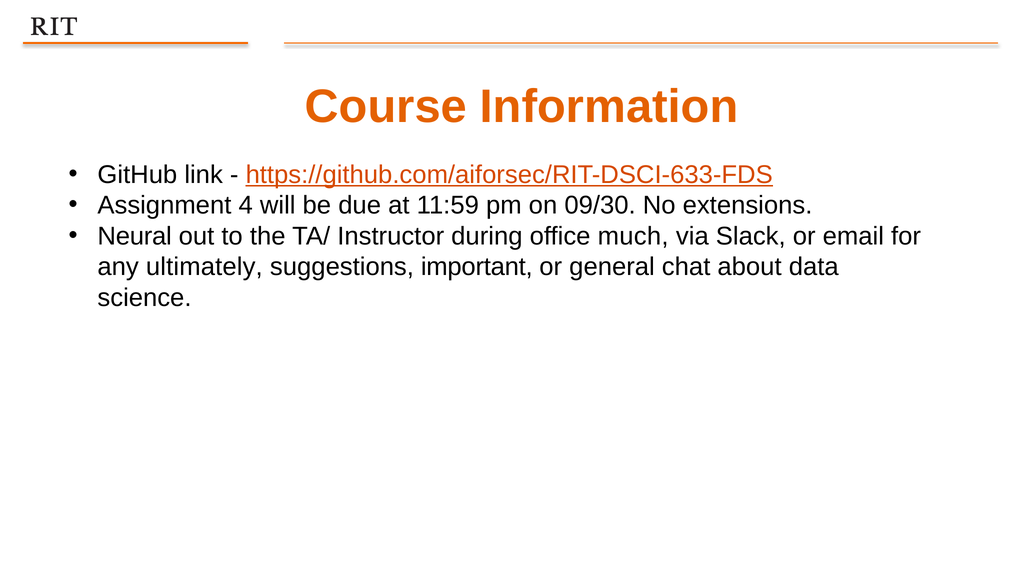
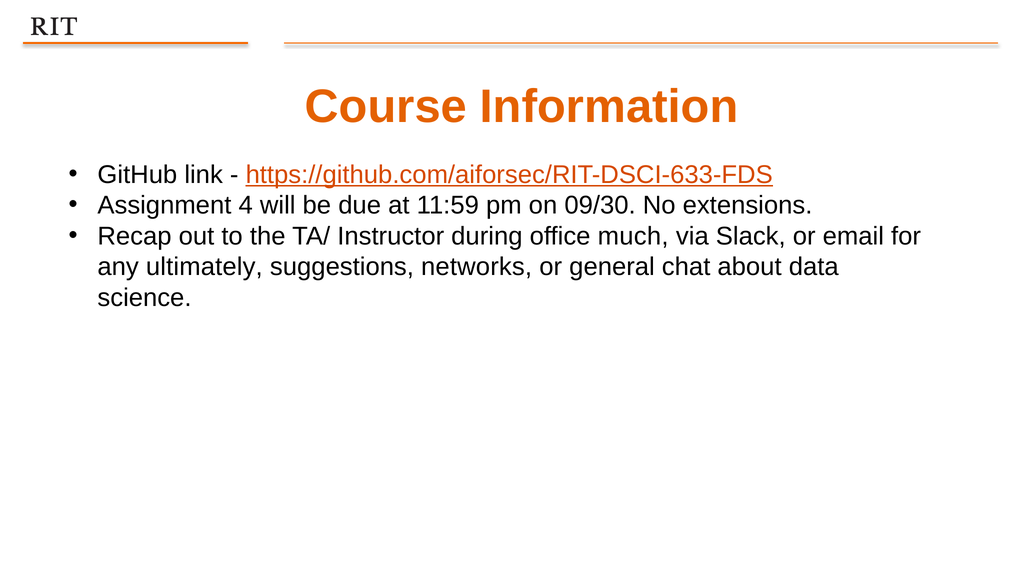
Neural: Neural -> Recap
important: important -> networks
